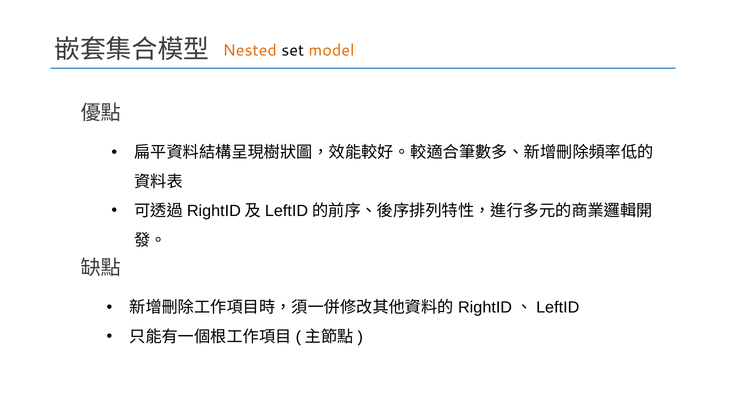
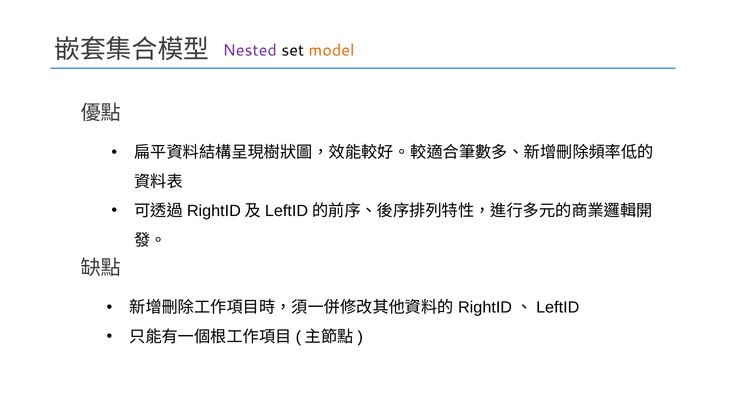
Nested colour: orange -> purple
